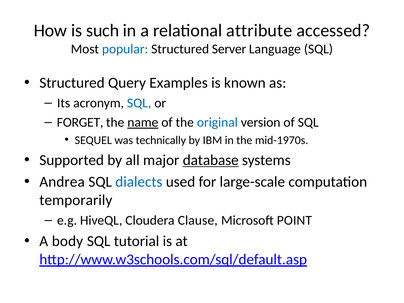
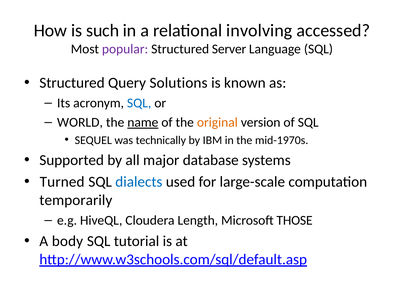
attribute: attribute -> involving
popular colour: blue -> purple
Examples: Examples -> Solutions
FORGET: FORGET -> WORLD
original colour: blue -> orange
database underline: present -> none
Andrea: Andrea -> Turned
Clause: Clause -> Length
POINT: POINT -> THOSE
